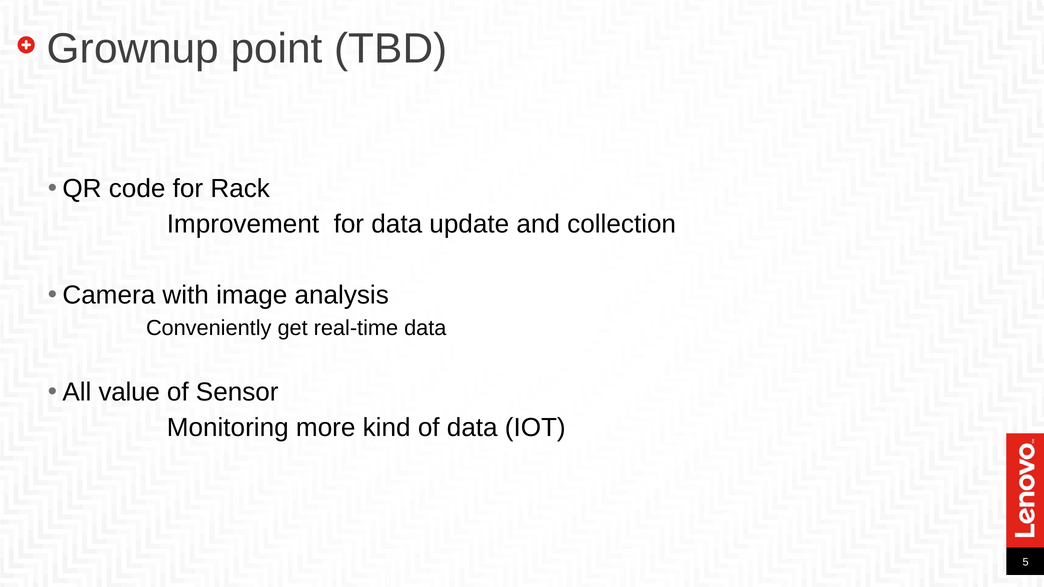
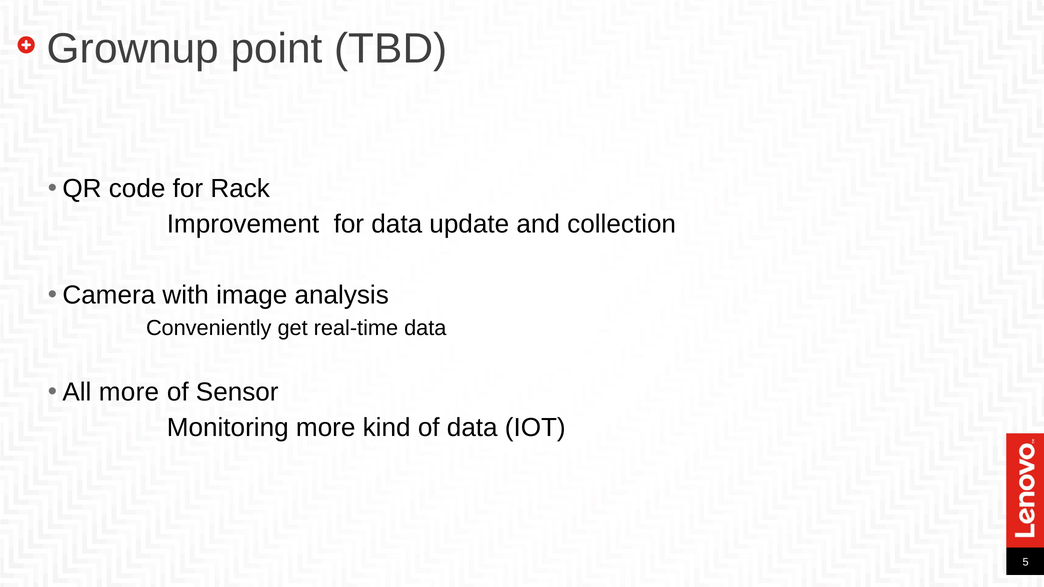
All value: value -> more
